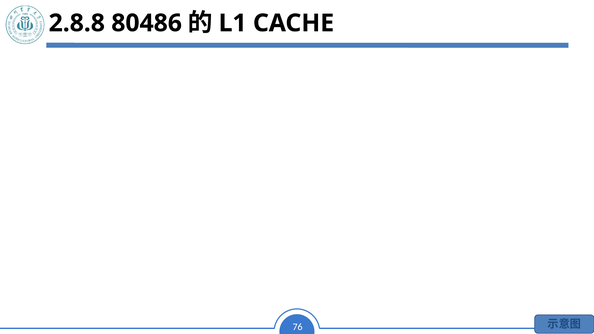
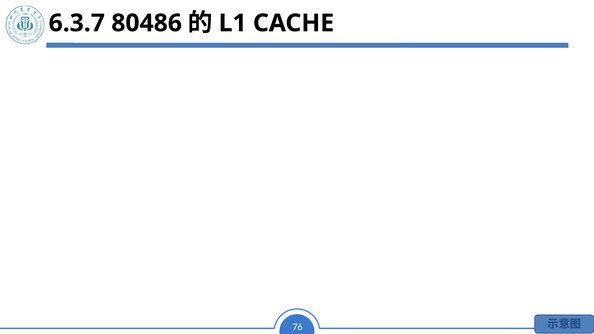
2.8.8: 2.8.8 -> 6.3.7
